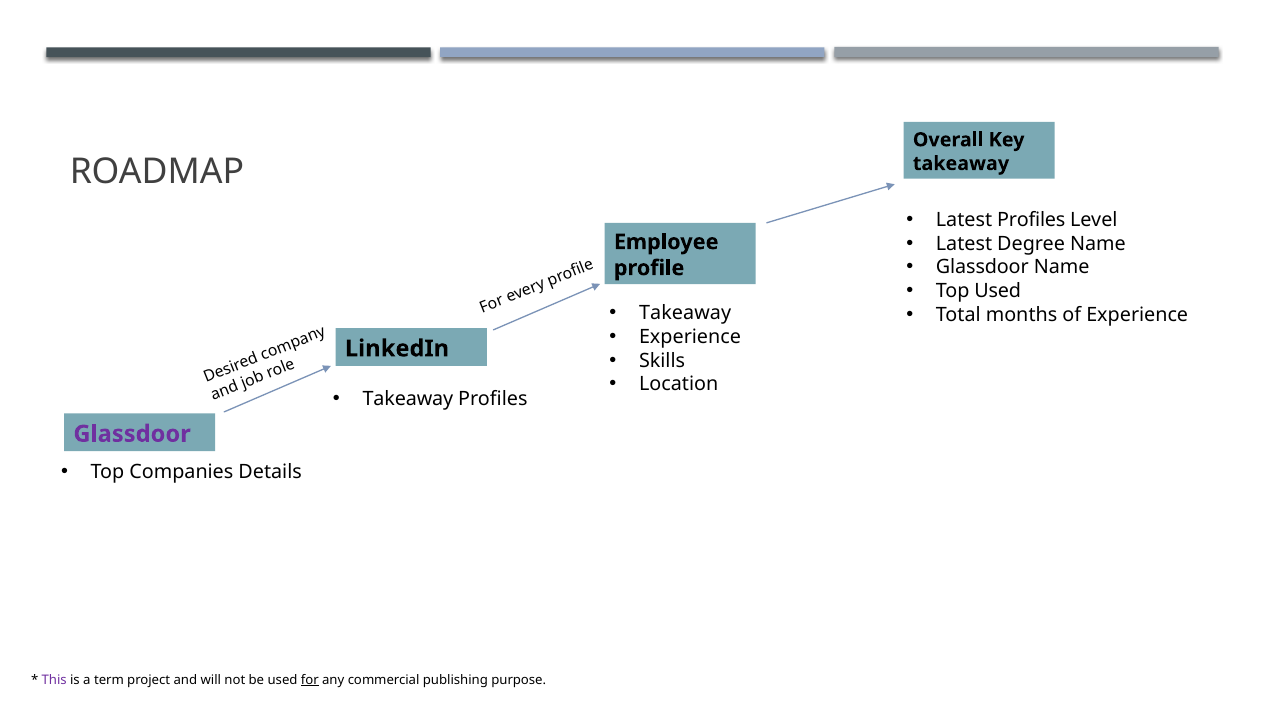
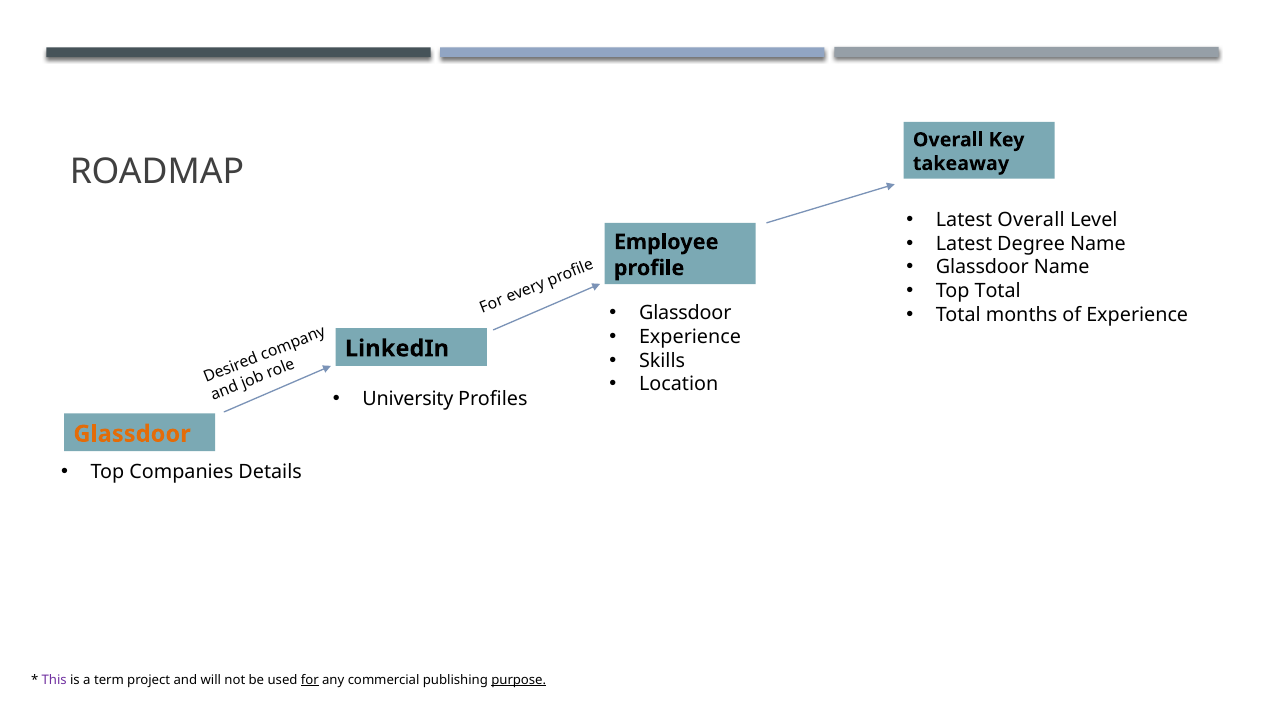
Latest Profiles: Profiles -> Overall
Top Used: Used -> Total
Takeaway at (685, 314): Takeaway -> Glassdoor
Takeaway at (408, 399): Takeaway -> University
Glassdoor at (132, 434) colour: purple -> orange
purpose underline: none -> present
